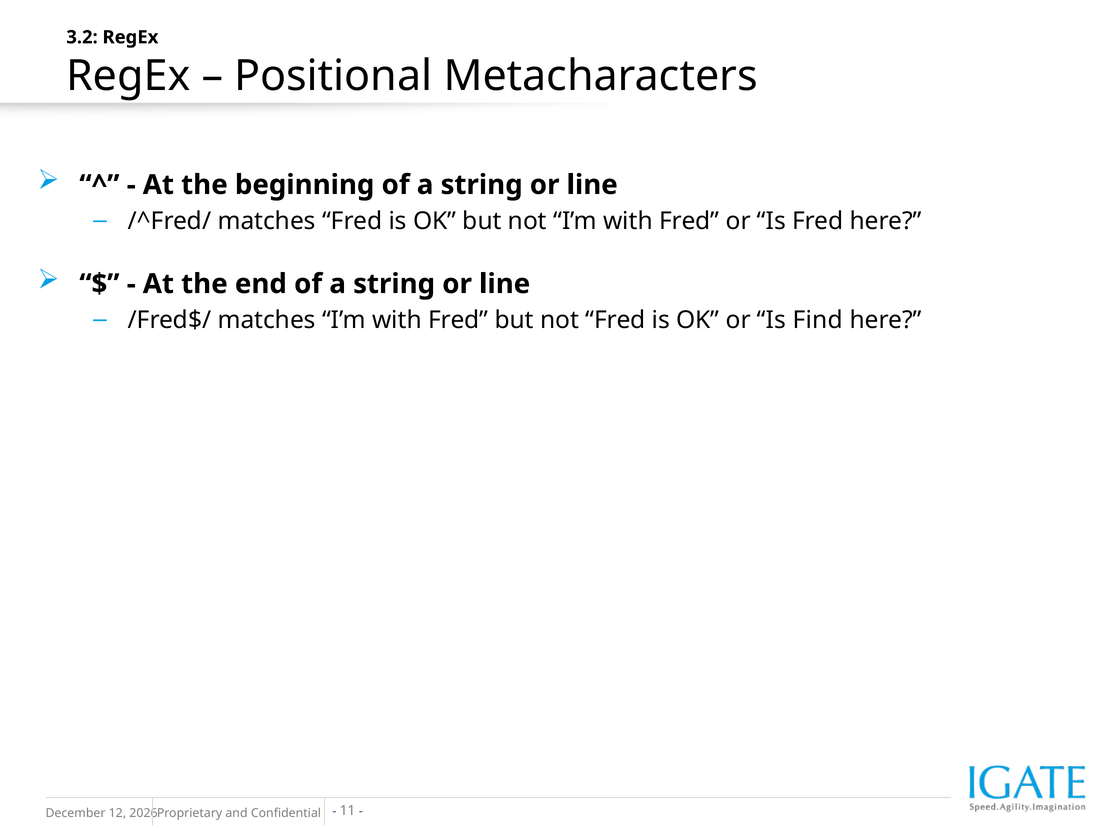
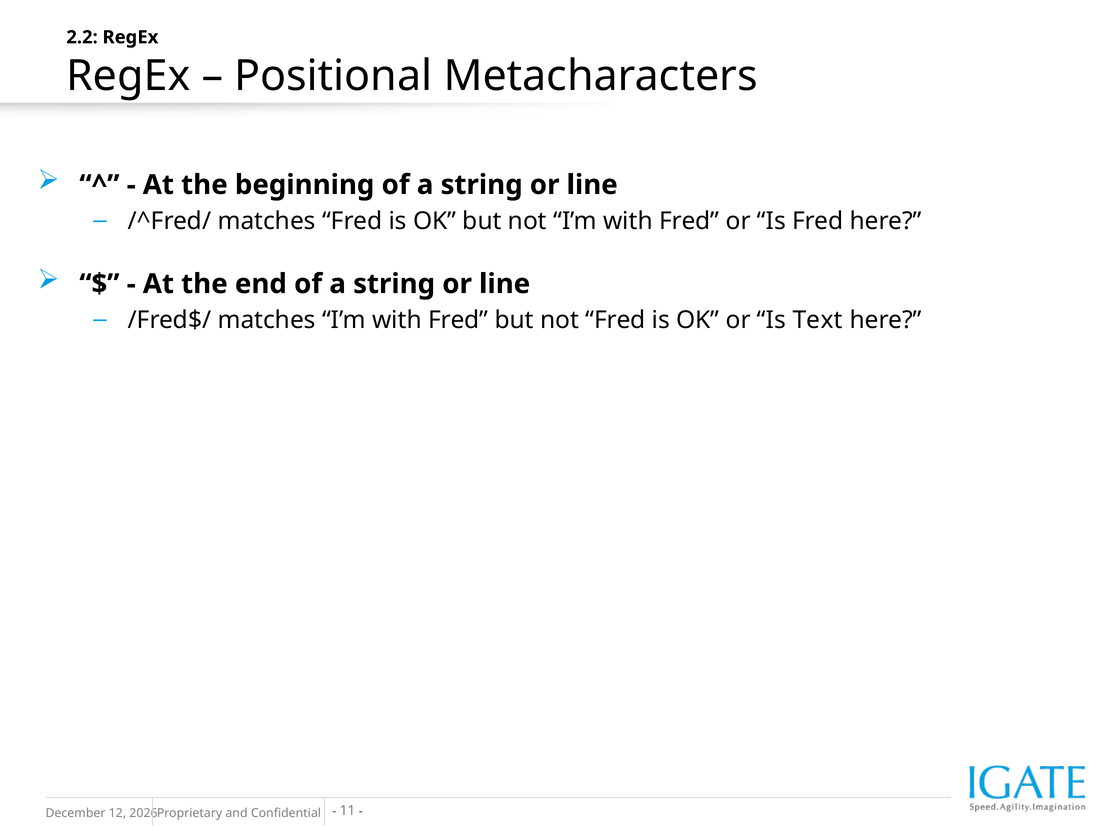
3.2: 3.2 -> 2.2
Find: Find -> Text
